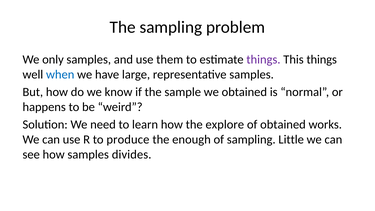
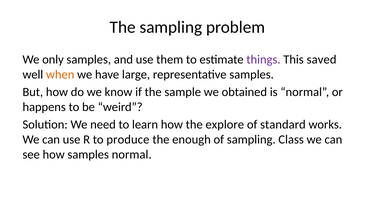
This things: things -> saved
when colour: blue -> orange
of obtained: obtained -> standard
Little: Little -> Class
samples divides: divides -> normal
